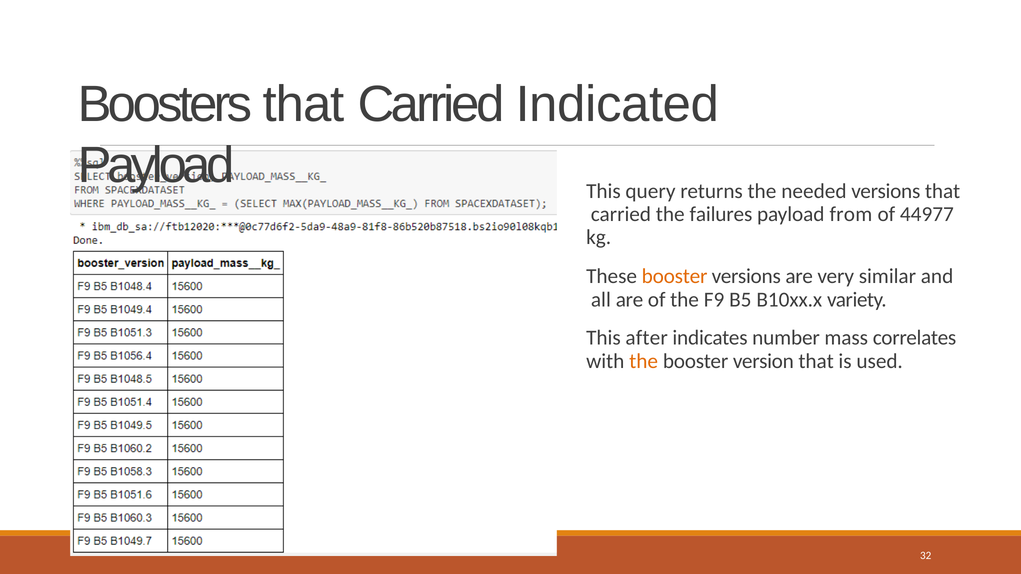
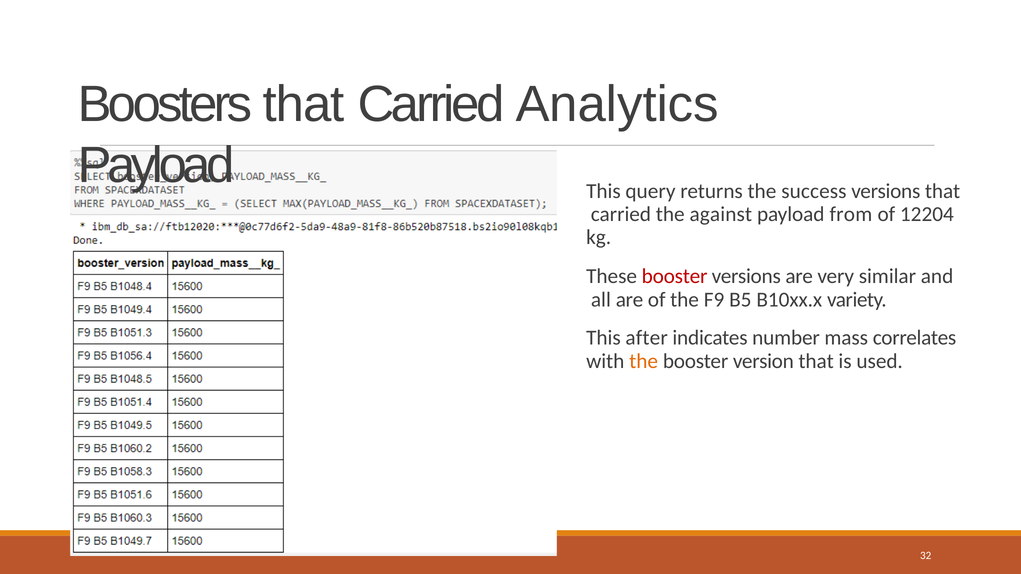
Indicated: Indicated -> Analytics
needed: needed -> success
failures: failures -> against
44977: 44977 -> 12204
booster at (675, 276) colour: orange -> red
